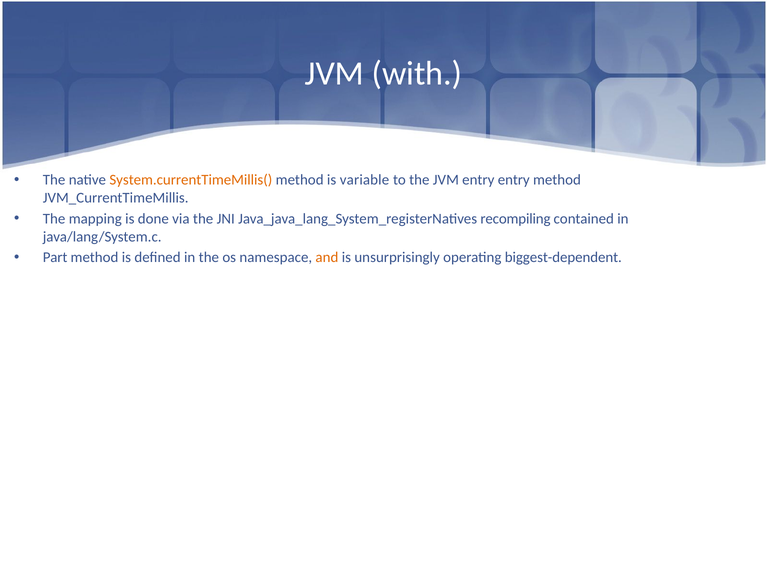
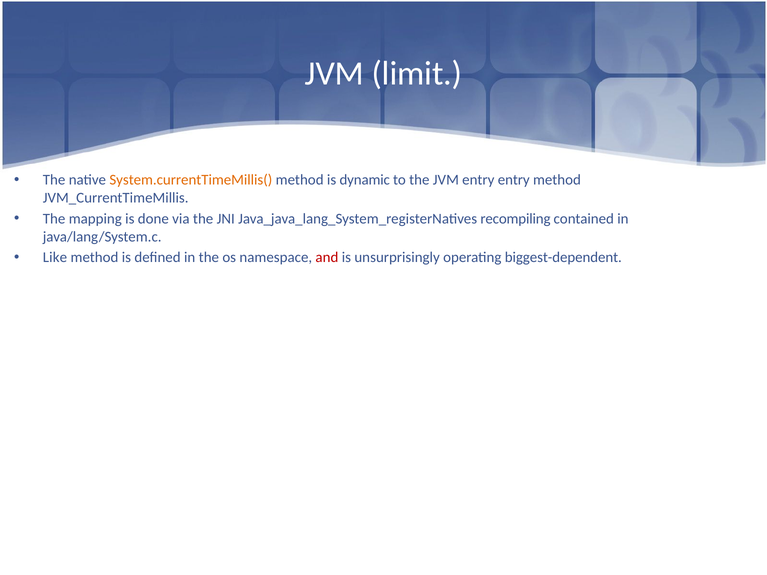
with: with -> limit
variable: variable -> dynamic
Part: Part -> Like
and colour: orange -> red
